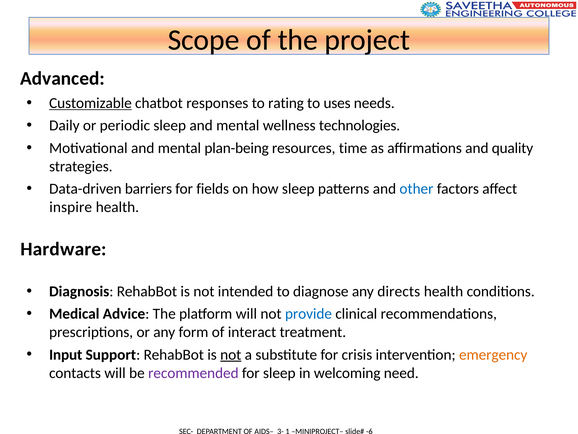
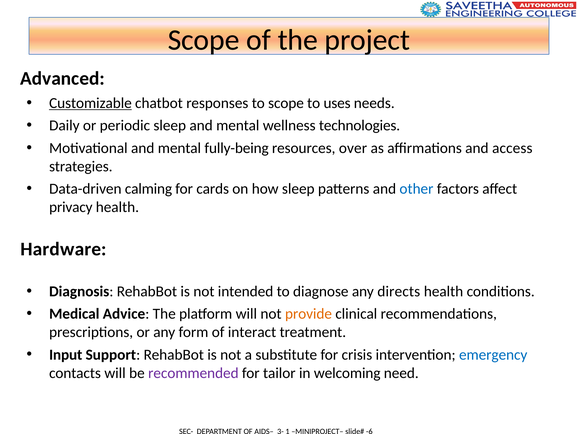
to rating: rating -> scope
plan-being: plan-being -> fully-being
time: time -> over
quality: quality -> access
barriers: barriers -> calming
fields: fields -> cards
inspire: inspire -> privacy
provide colour: blue -> orange
not at (231, 354) underline: present -> none
emergency colour: orange -> blue
for sleep: sleep -> tailor
